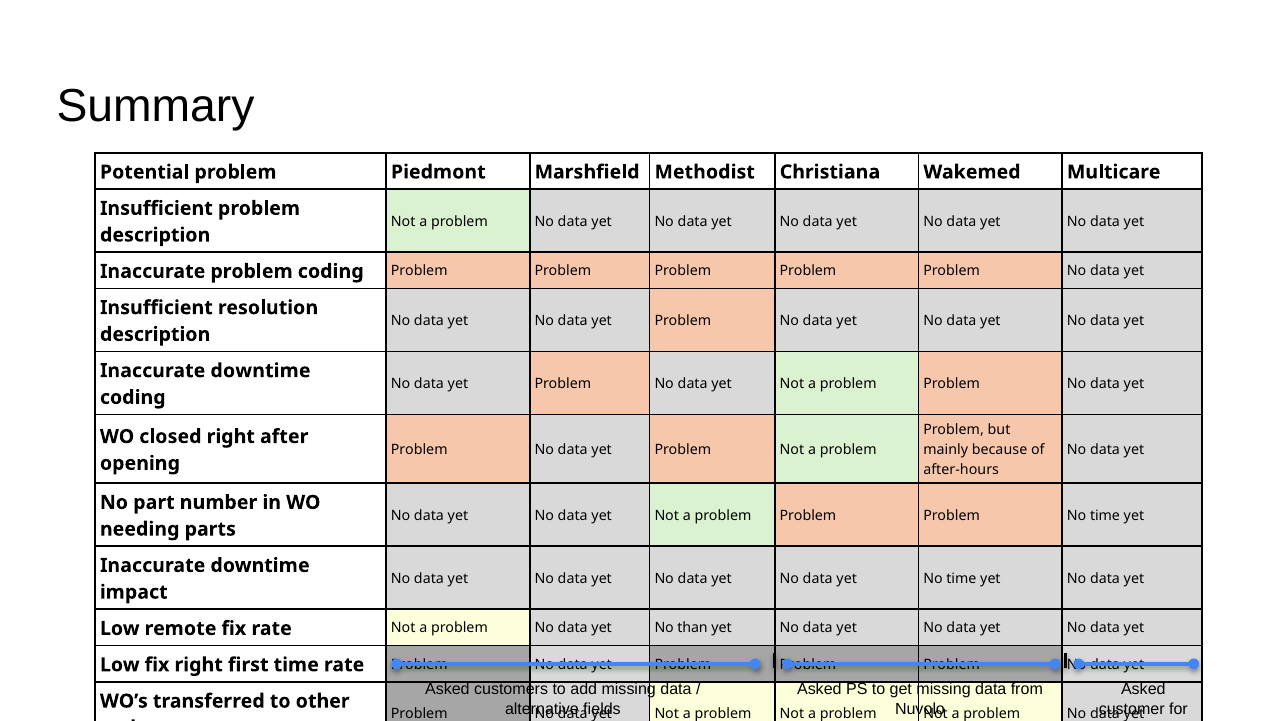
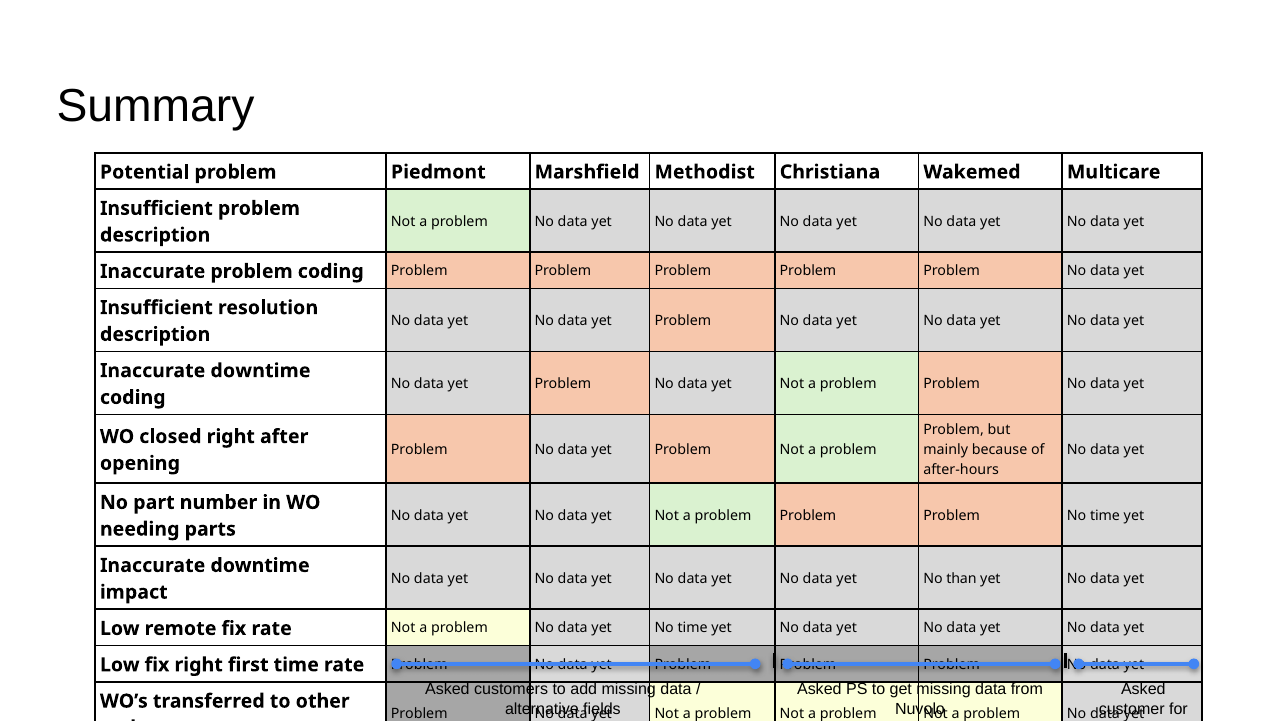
yet No time: time -> than
yet No than: than -> time
